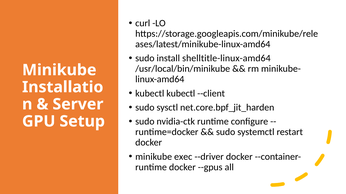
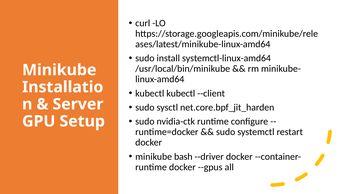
shelltitle-linux-amd64: shelltitle-linux-amd64 -> systemctl-linux-amd64
exec: exec -> bash
